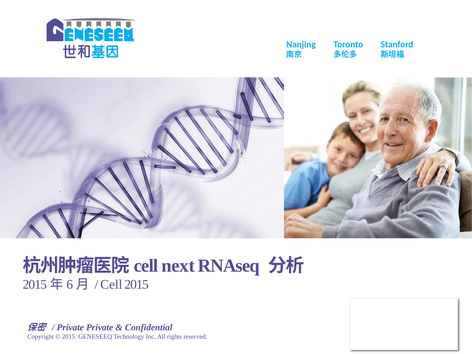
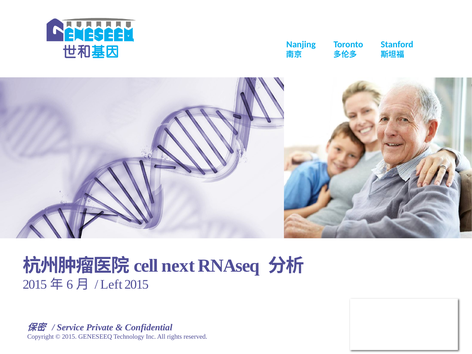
Cell at (111, 284): Cell -> Left
Private at (70, 327): Private -> Service
